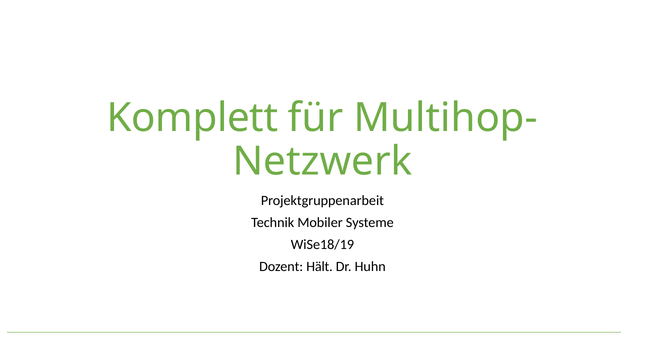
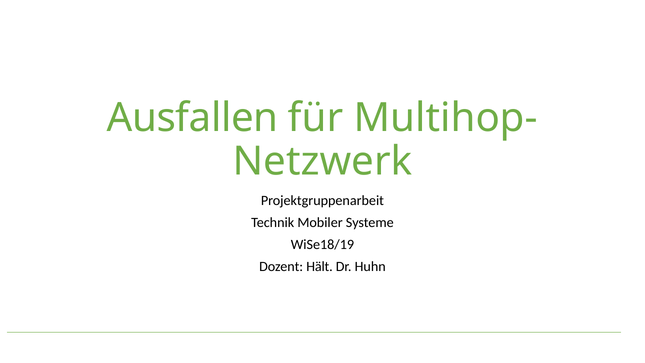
Komplett: Komplett -> Ausfallen
